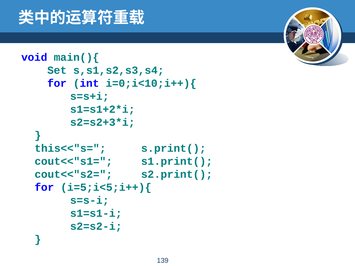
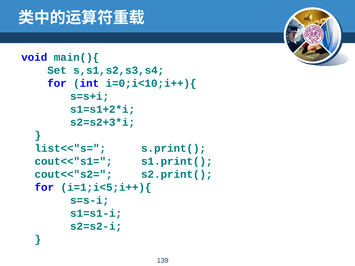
this<<"s=: this<<"s= -> list<<"s=
i=5;i<5;i++){: i=5;i<5;i++){ -> i=1;i<5;i++){
